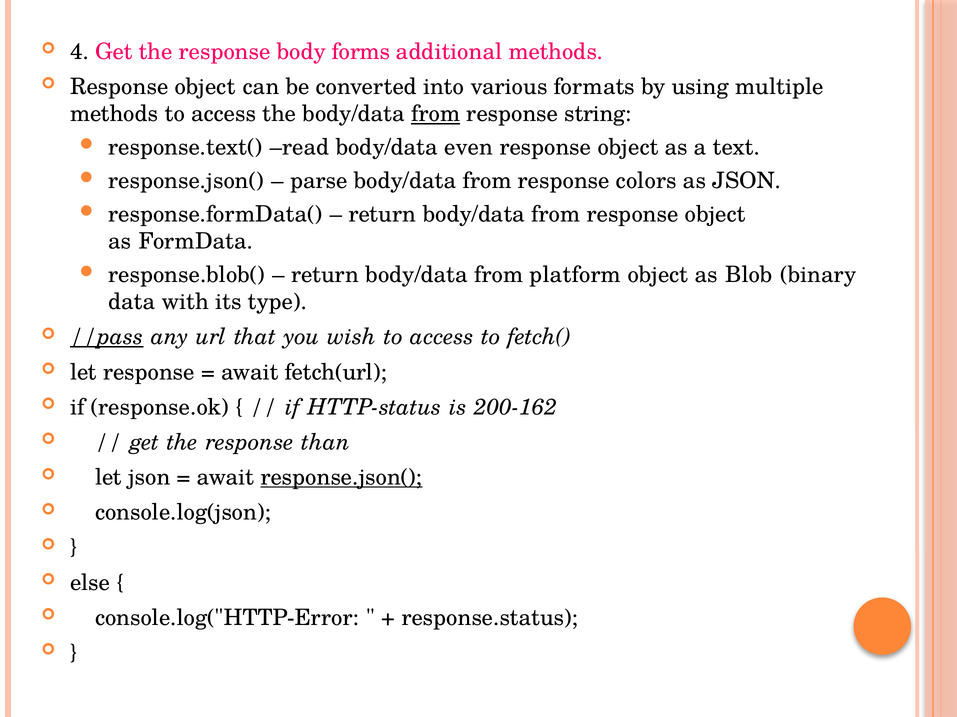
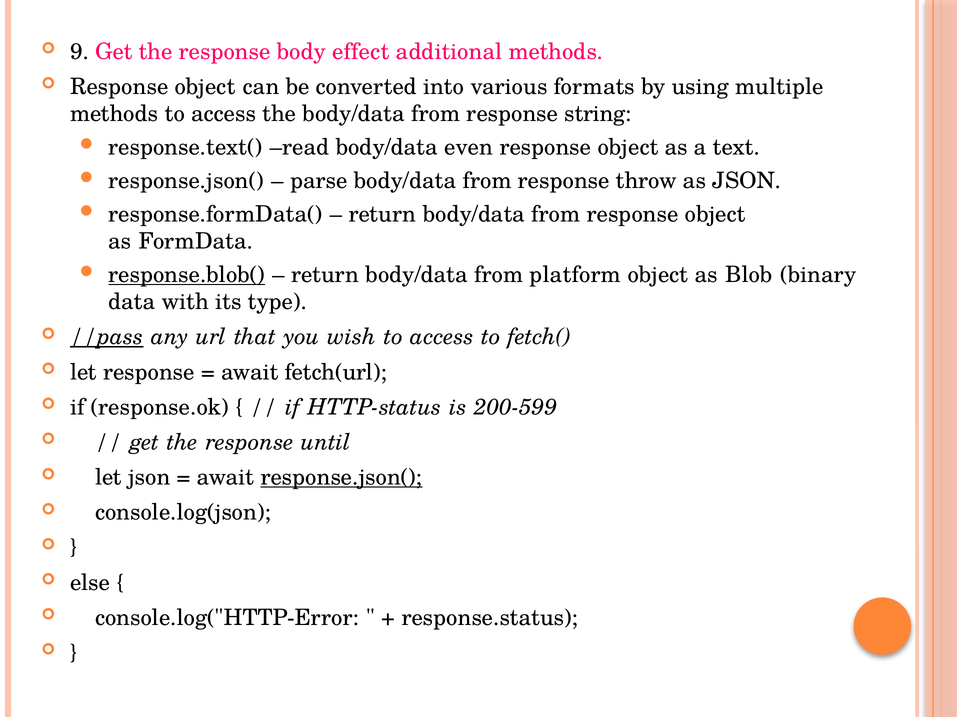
4: 4 -> 9
forms: forms -> effect
from at (436, 114) underline: present -> none
colors: colors -> throw
response.blob( underline: none -> present
200-162: 200-162 -> 200-599
than: than -> until
